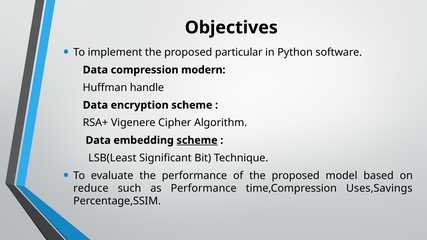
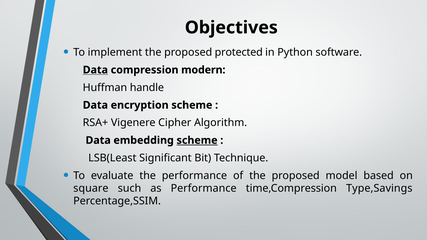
particular: particular -> protected
Data at (95, 70) underline: none -> present
reduce: reduce -> square
Uses,Savings: Uses,Savings -> Type,Savings
